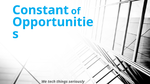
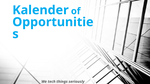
Constant: Constant -> Kalender
